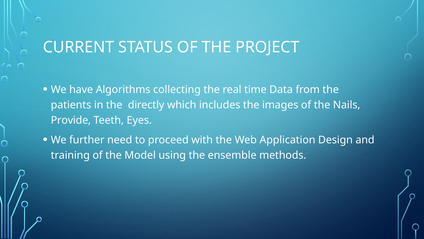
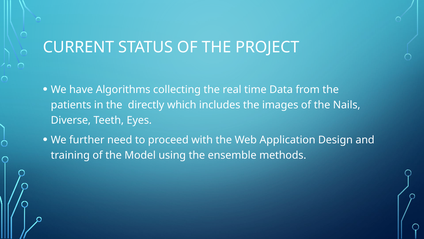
Provide: Provide -> Diverse
